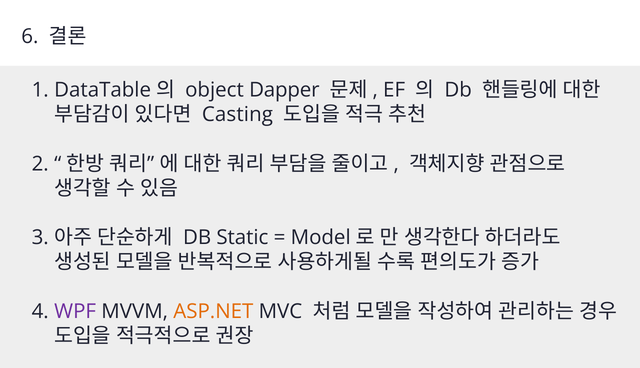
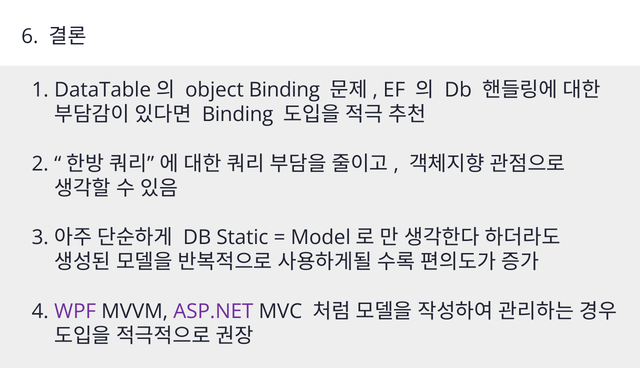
object Dapper: Dapper -> Binding
Casting at (237, 115): Casting -> Binding
ASP.NET colour: orange -> purple
